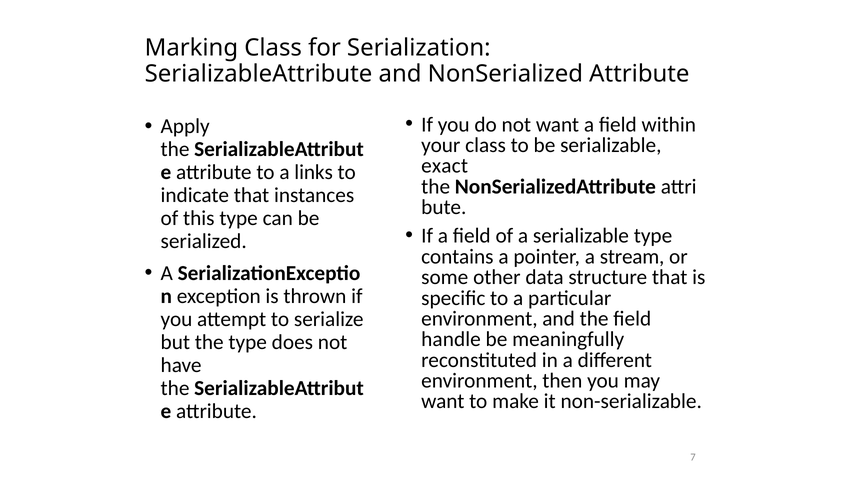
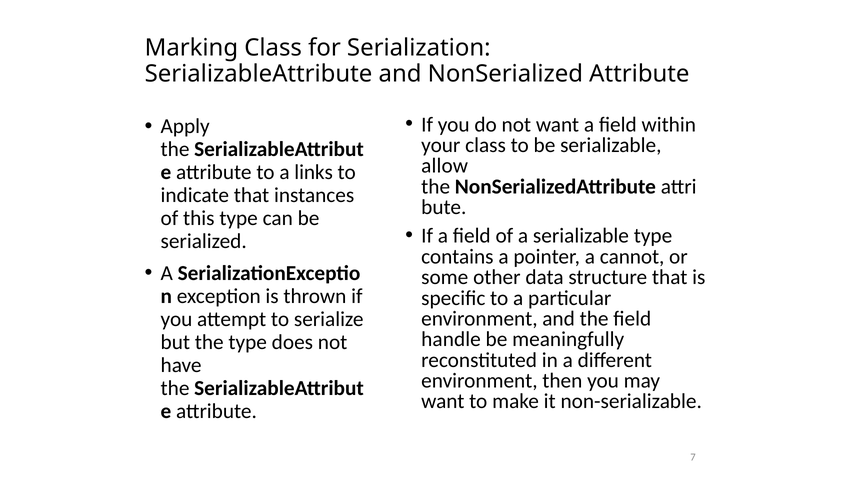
exact: exact -> allow
stream: stream -> cannot
